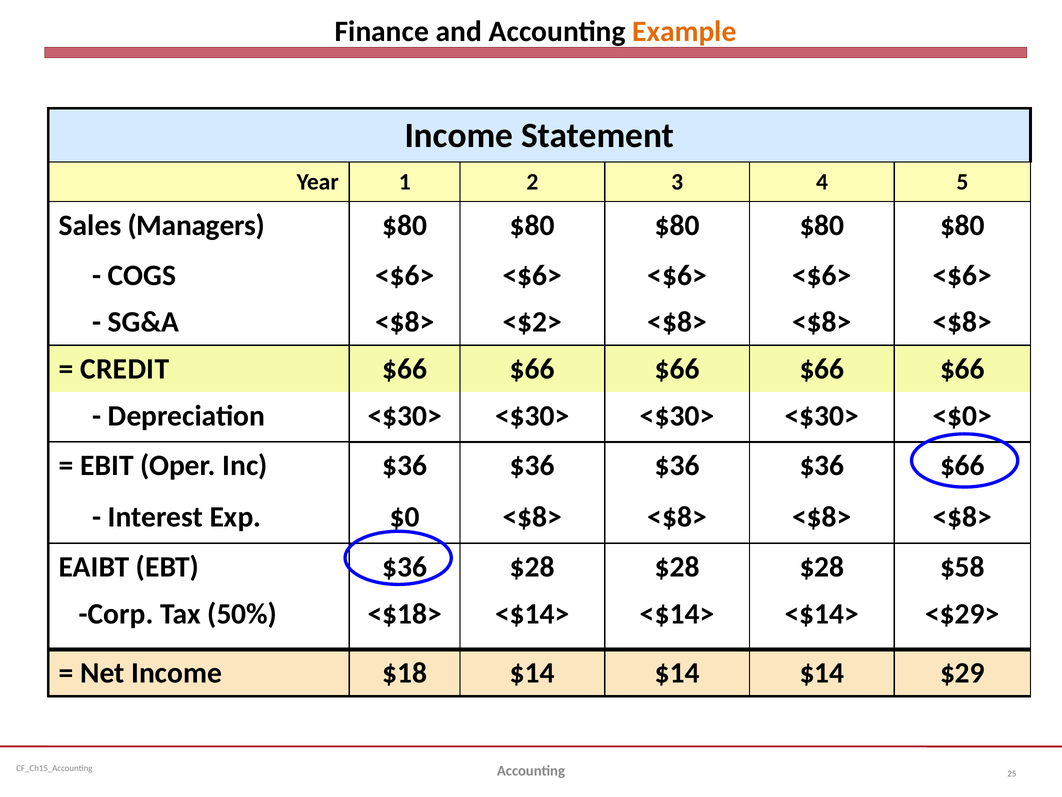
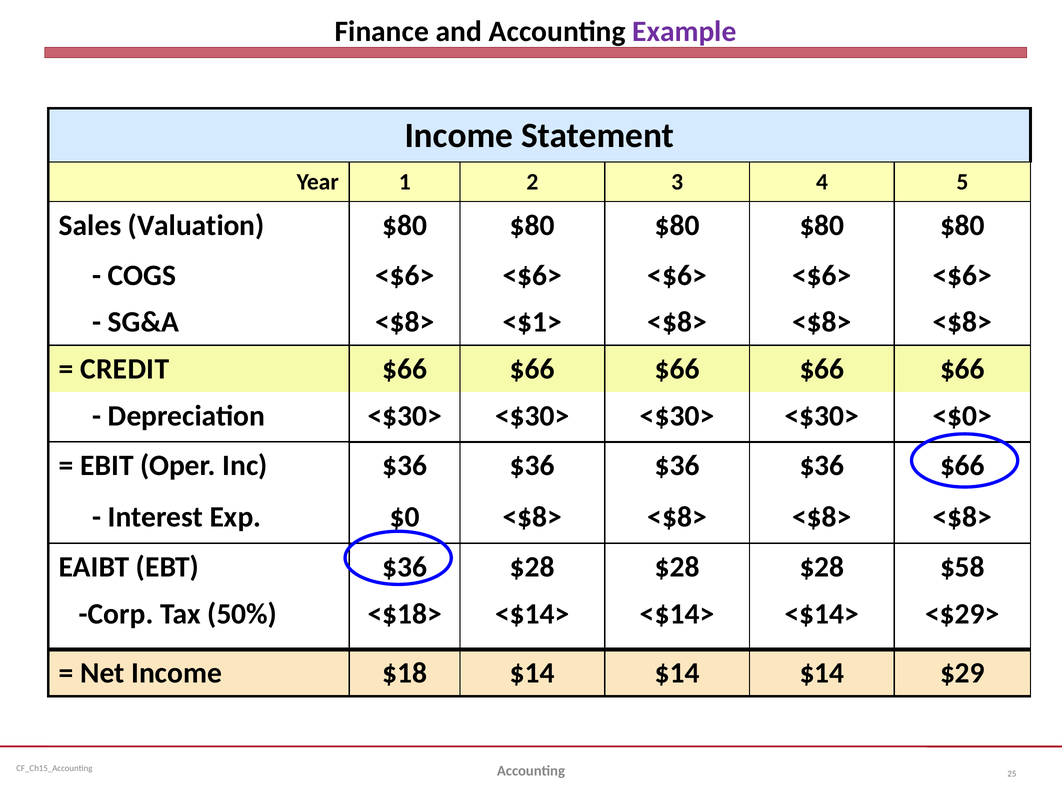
Example colour: orange -> purple
Managers: Managers -> Valuation
<$2>: <$2> -> <$1>
